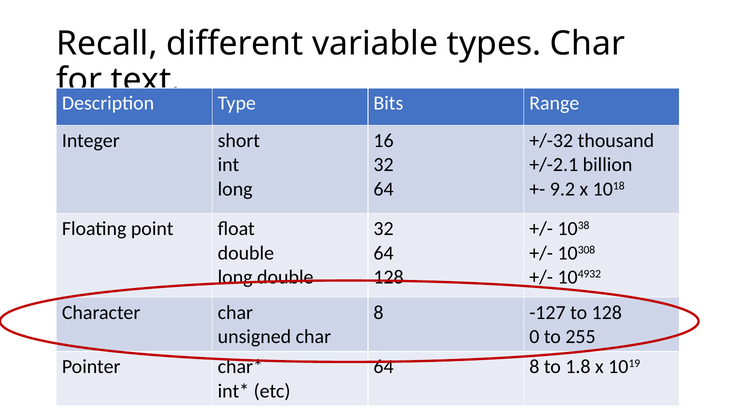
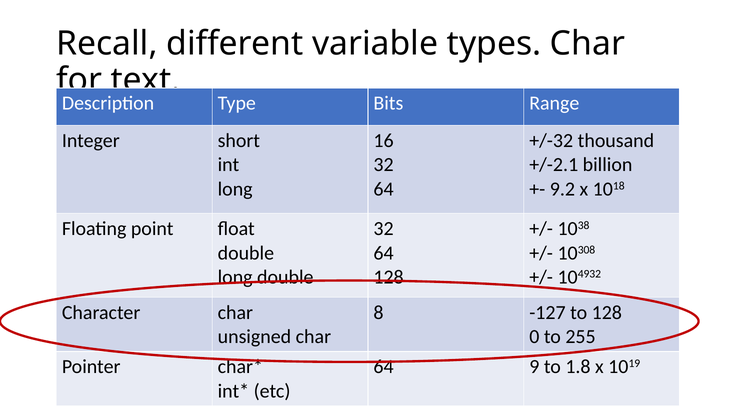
8 at (534, 367): 8 -> 9
